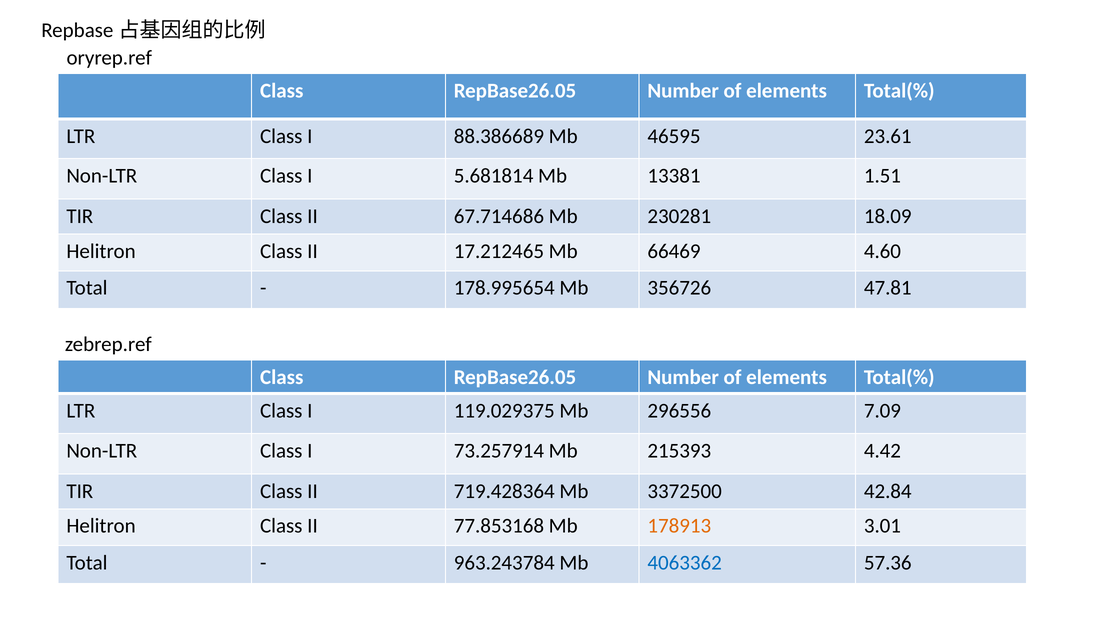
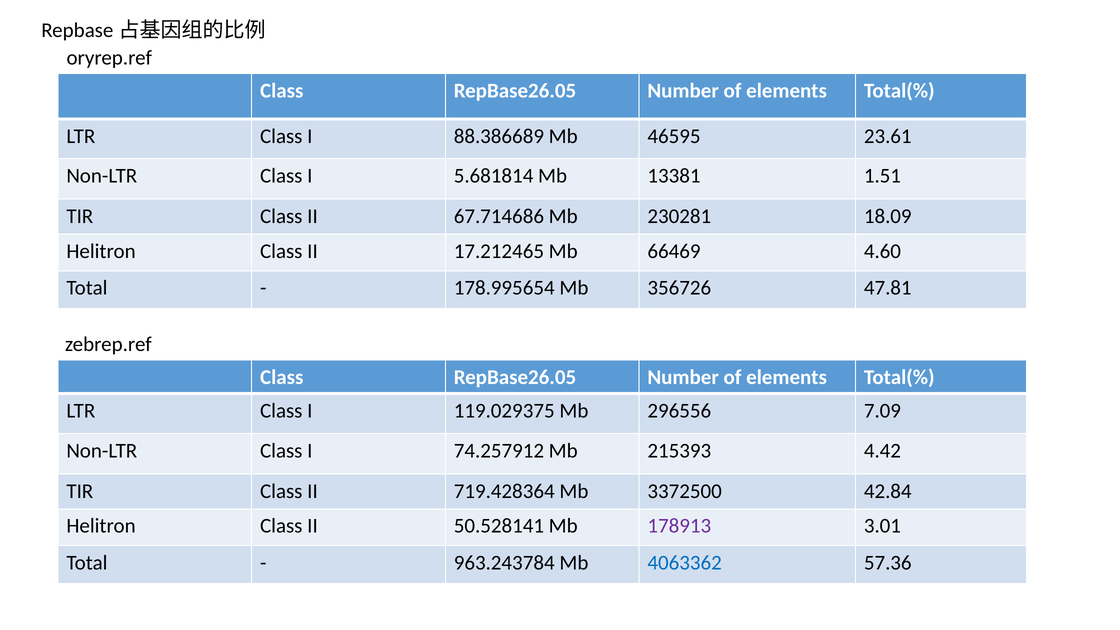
73.257914: 73.257914 -> 74.257912
77.853168: 77.853168 -> 50.528141
178913 colour: orange -> purple
